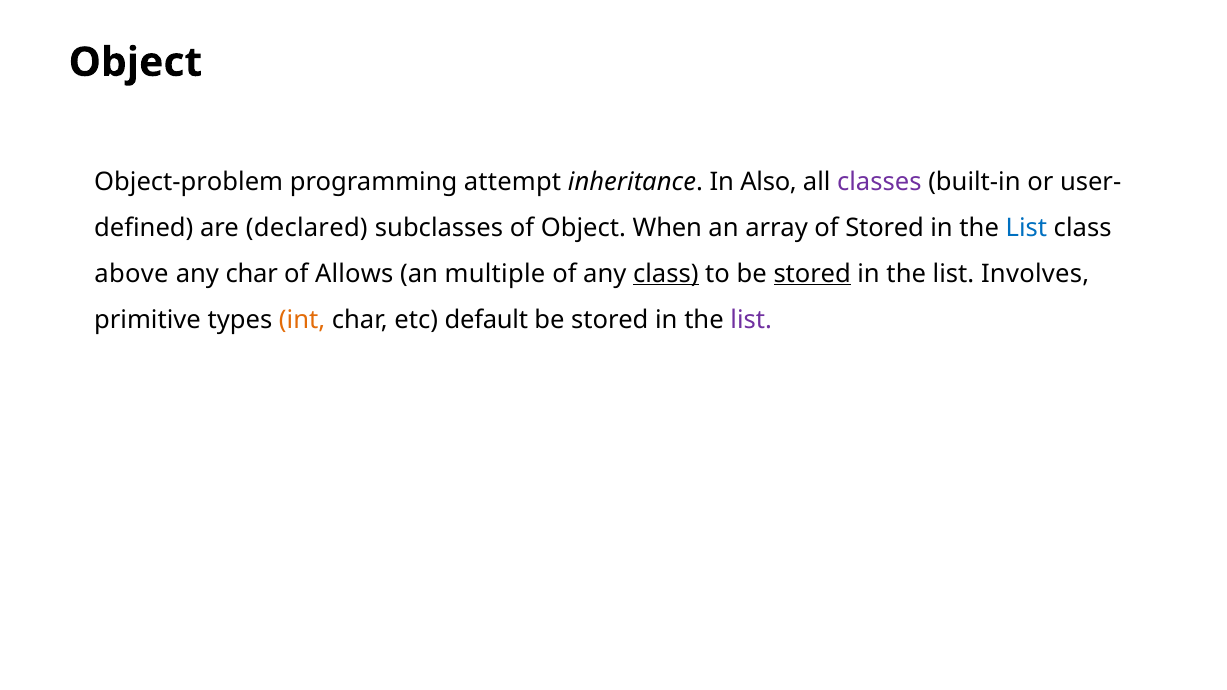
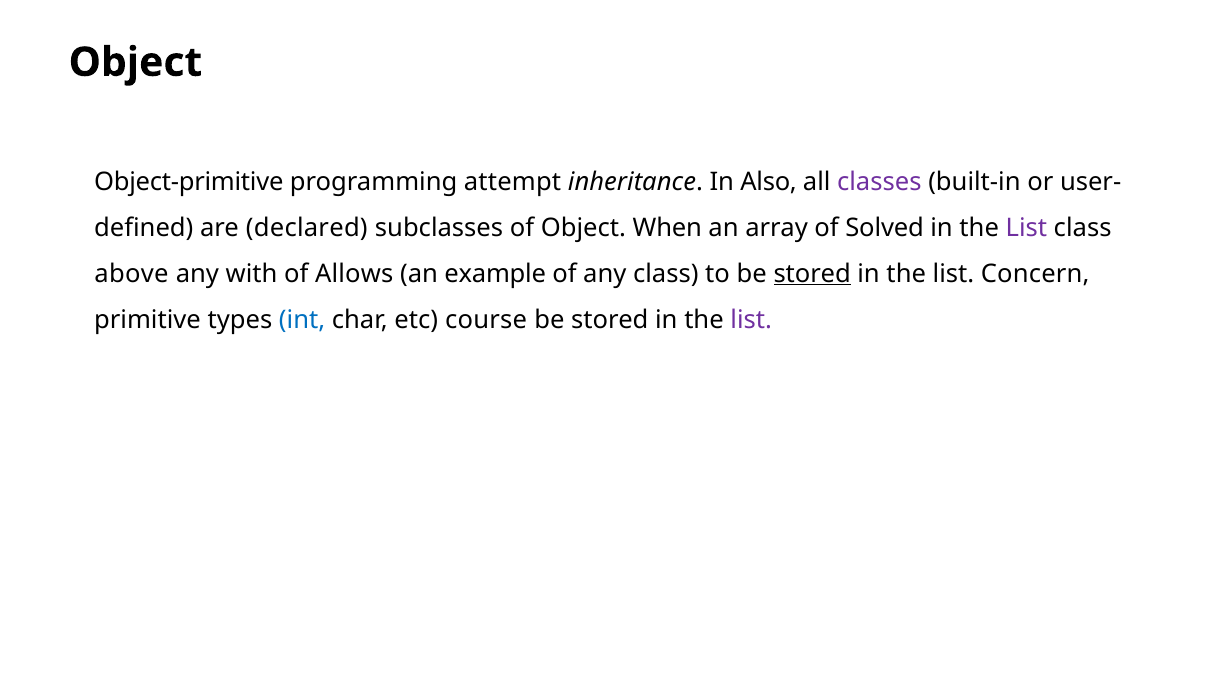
Object-problem: Object-problem -> Object-primitive
of Stored: Stored -> Solved
List at (1026, 228) colour: blue -> purple
any char: char -> with
multiple: multiple -> example
class at (666, 274) underline: present -> none
Involves: Involves -> Concern
int colour: orange -> blue
default: default -> course
